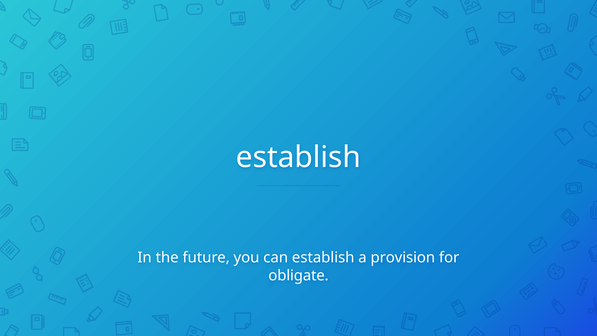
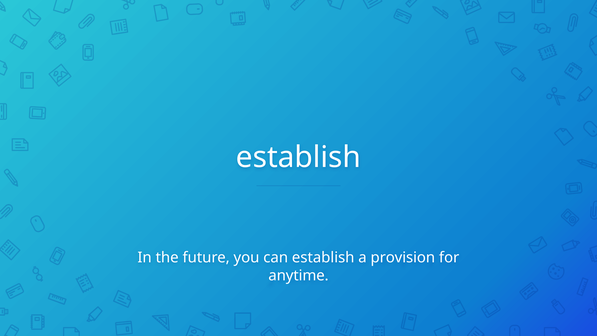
obligate: obligate -> anytime
